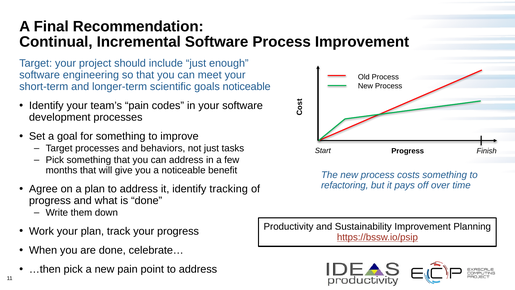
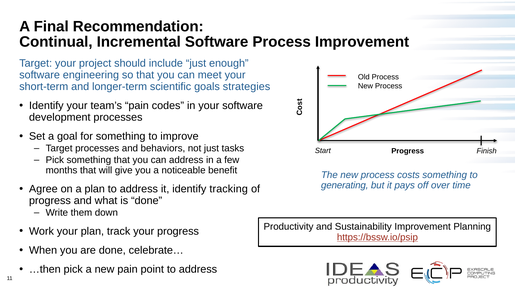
goals noticeable: noticeable -> strategies
refactoring: refactoring -> generating
